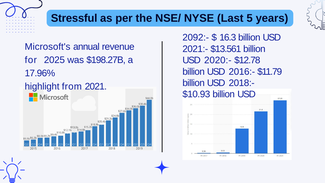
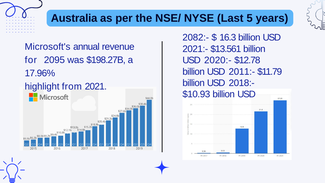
Stressful: Stressful -> Australia
2092:-: 2092:- -> 2082:-
2025: 2025 -> 2095
2016:-: 2016:- -> 2011:-
